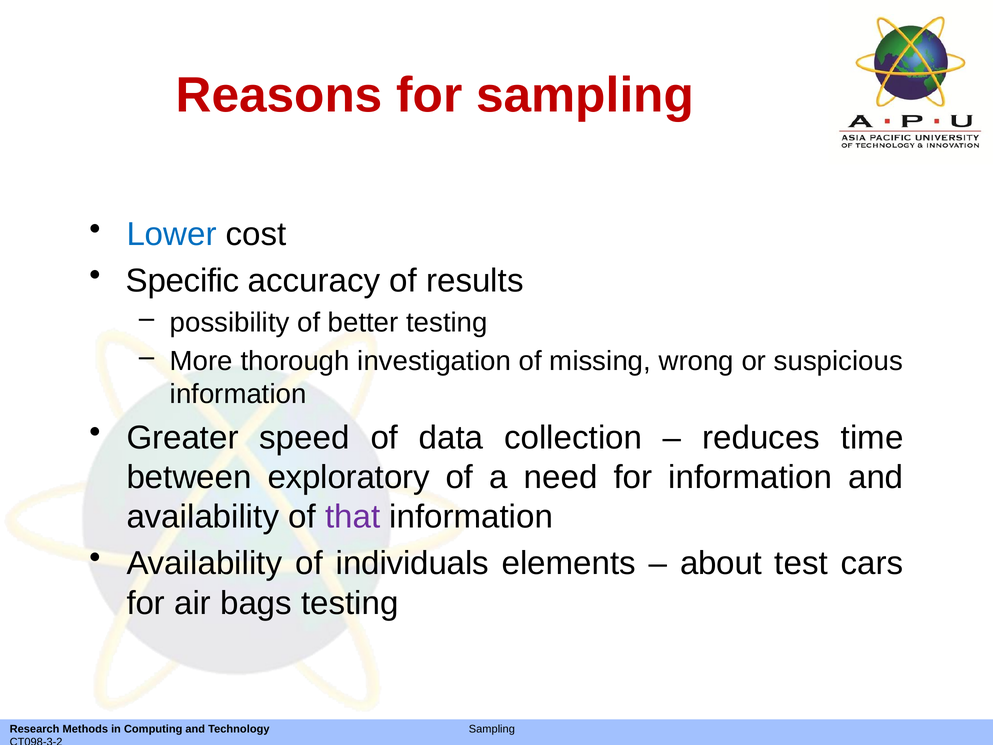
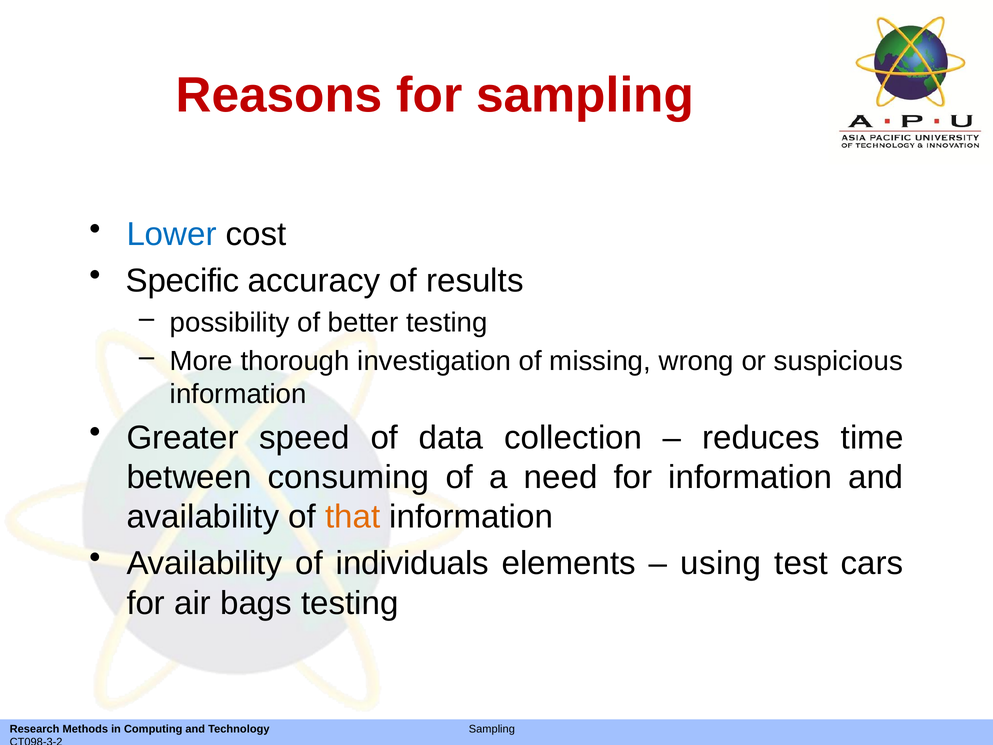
exploratory: exploratory -> consuming
that colour: purple -> orange
about: about -> using
